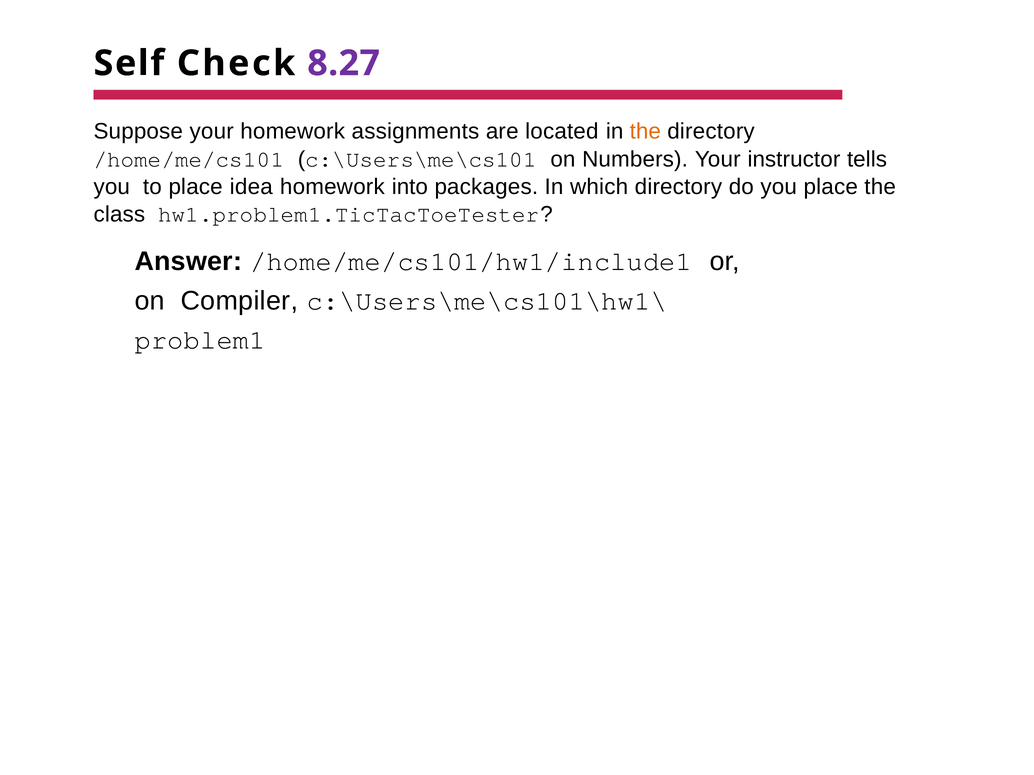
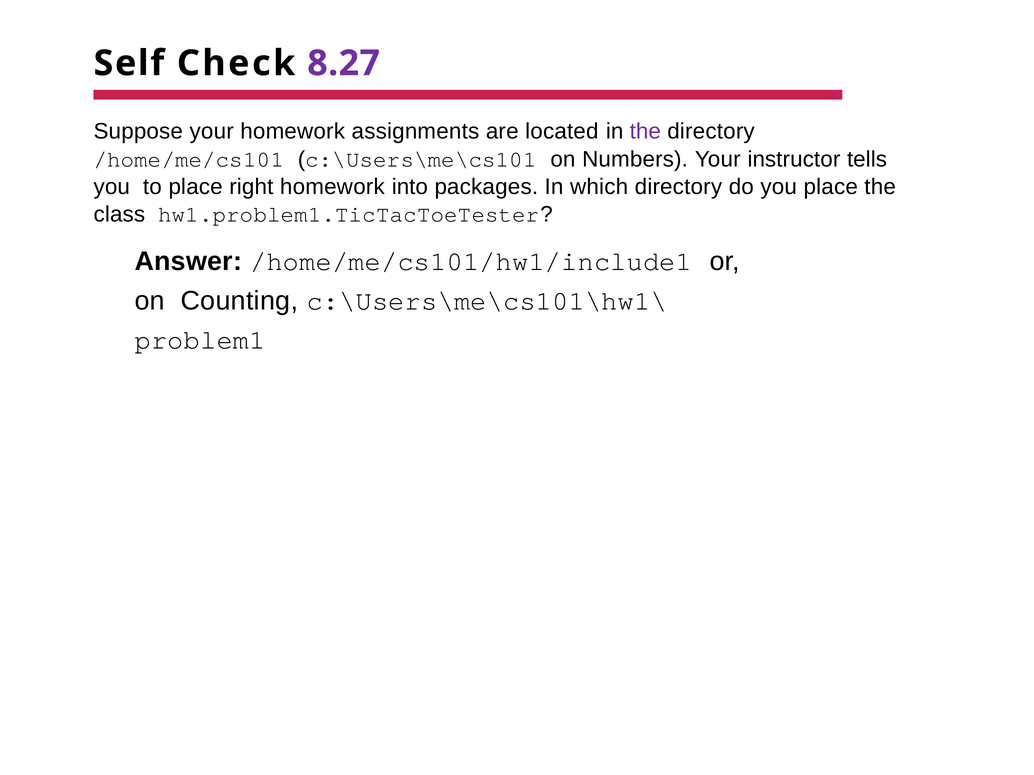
the at (645, 132) colour: orange -> purple
idea: idea -> right
Compiler: Compiler -> Counting
